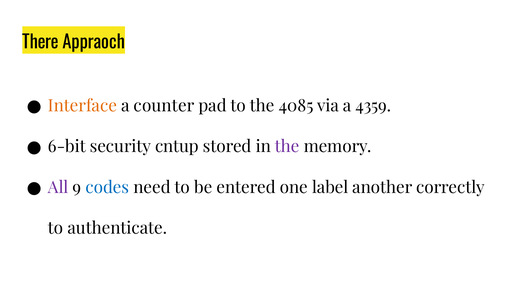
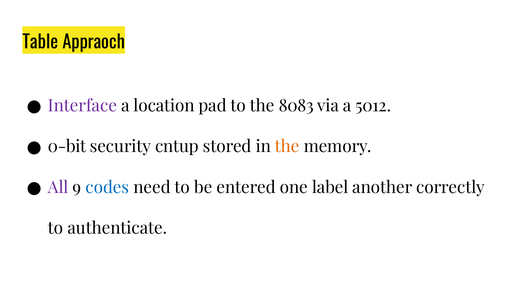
There: There -> Table
Interface colour: orange -> purple
counter: counter -> location
4085: 4085 -> 8083
4359: 4359 -> 5012
6-bit: 6-bit -> 0-bit
the at (287, 147) colour: purple -> orange
